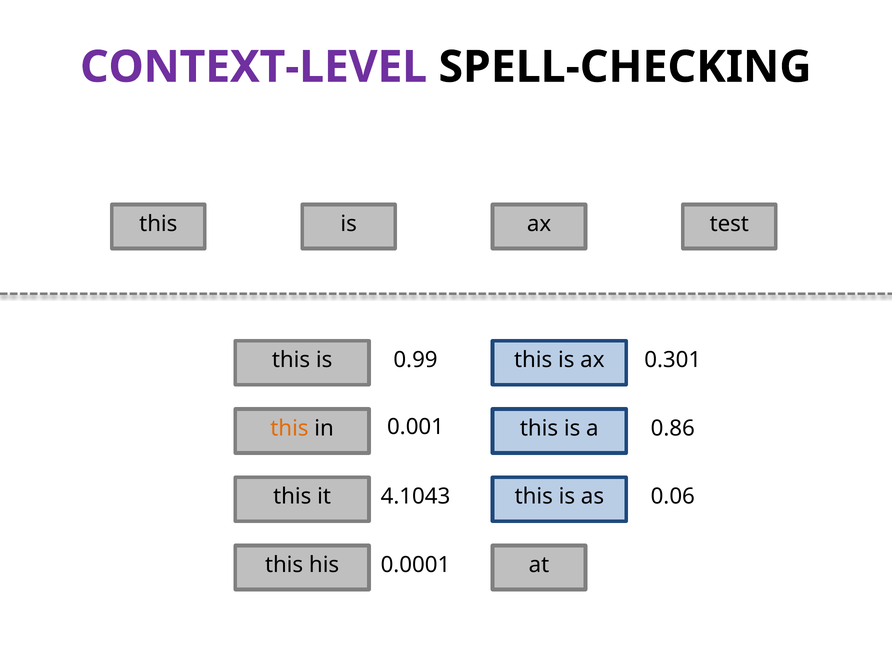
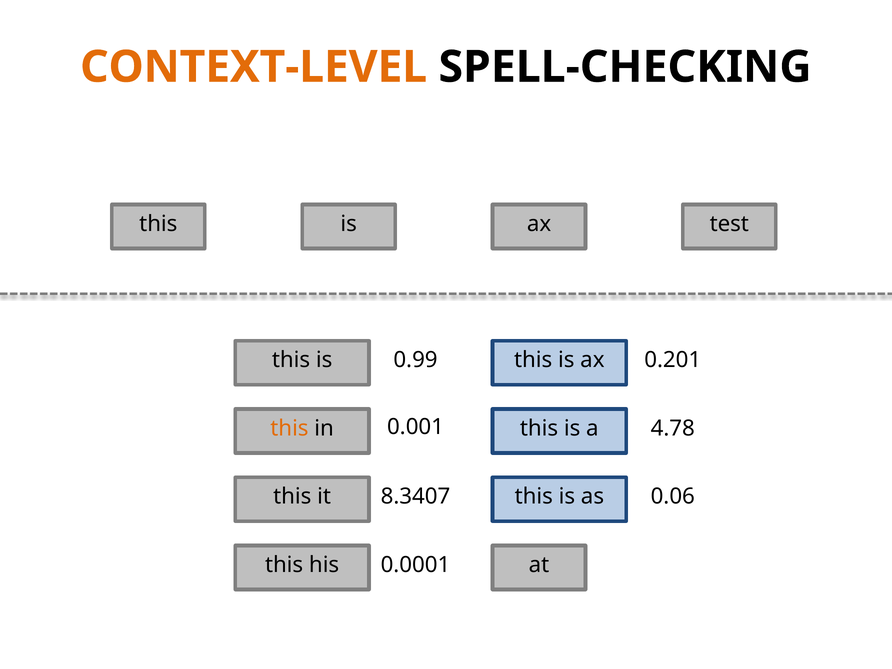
CONTEXT-LEVEL colour: purple -> orange
0.301: 0.301 -> 0.201
0.86: 0.86 -> 4.78
4.1043: 4.1043 -> 8.3407
